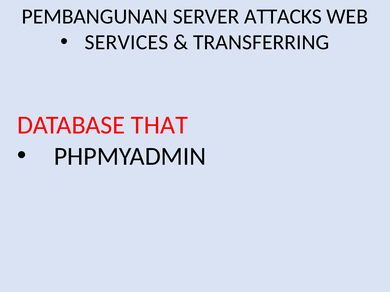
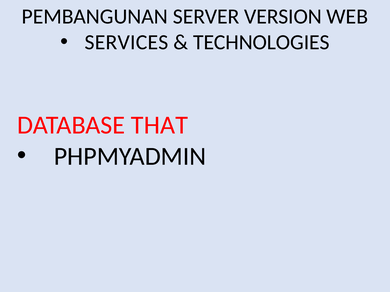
ATTACKS: ATTACKS -> VERSION
TRANSFERRING: TRANSFERRING -> TECHNOLOGIES
